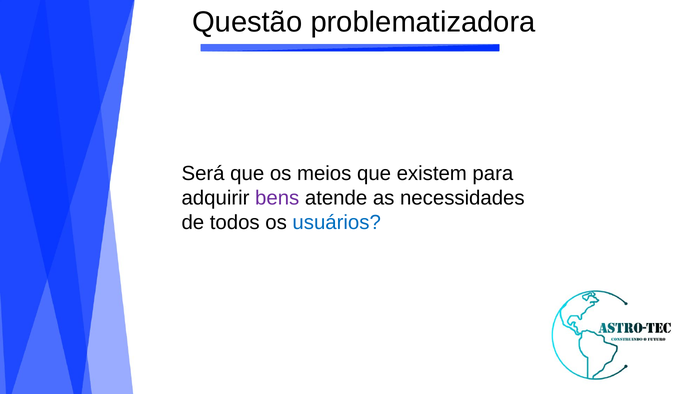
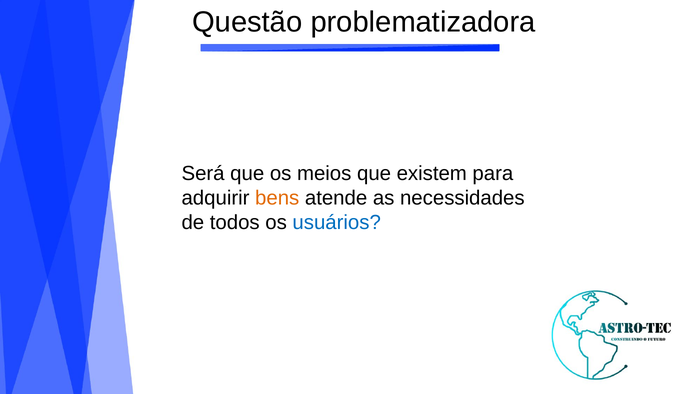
bens colour: purple -> orange
